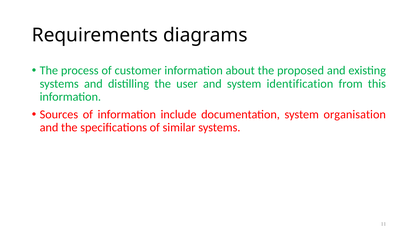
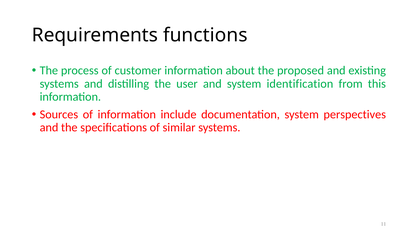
diagrams: diagrams -> functions
organisation: organisation -> perspectives
